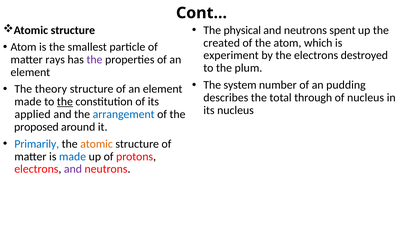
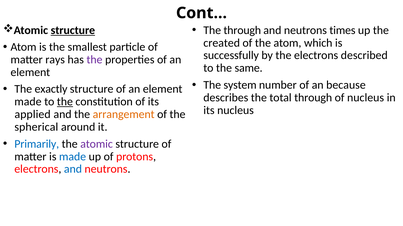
structure at (73, 30) underline: none -> present
The physical: physical -> through
spent: spent -> times
experiment: experiment -> successfully
destroyed: destroyed -> described
plum: plum -> same
pudding: pudding -> because
theory: theory -> exactly
arrangement colour: blue -> orange
proposed: proposed -> spherical
atomic at (97, 144) colour: orange -> purple
and at (73, 170) colour: purple -> blue
